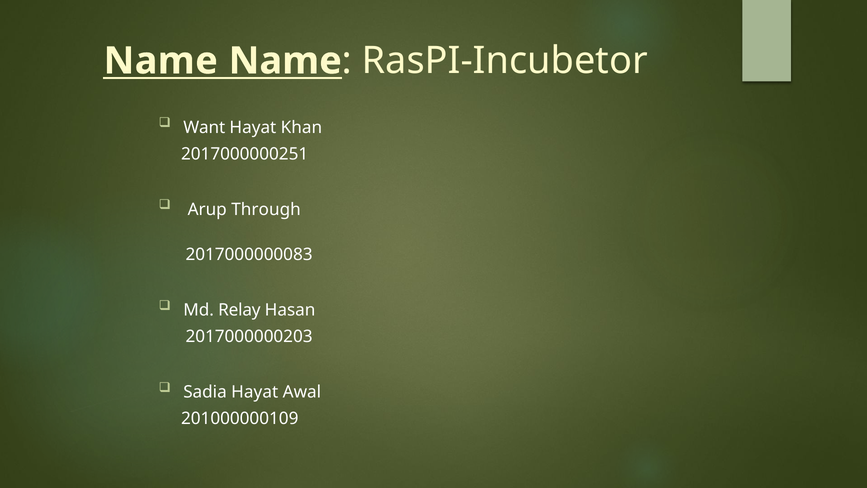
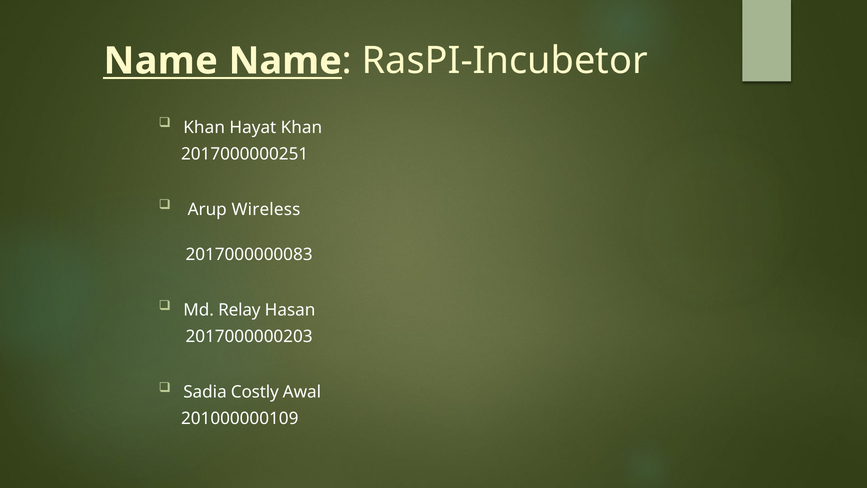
Want at (204, 127): Want -> Khan
Through: Through -> Wireless
Sadia Hayat: Hayat -> Costly
